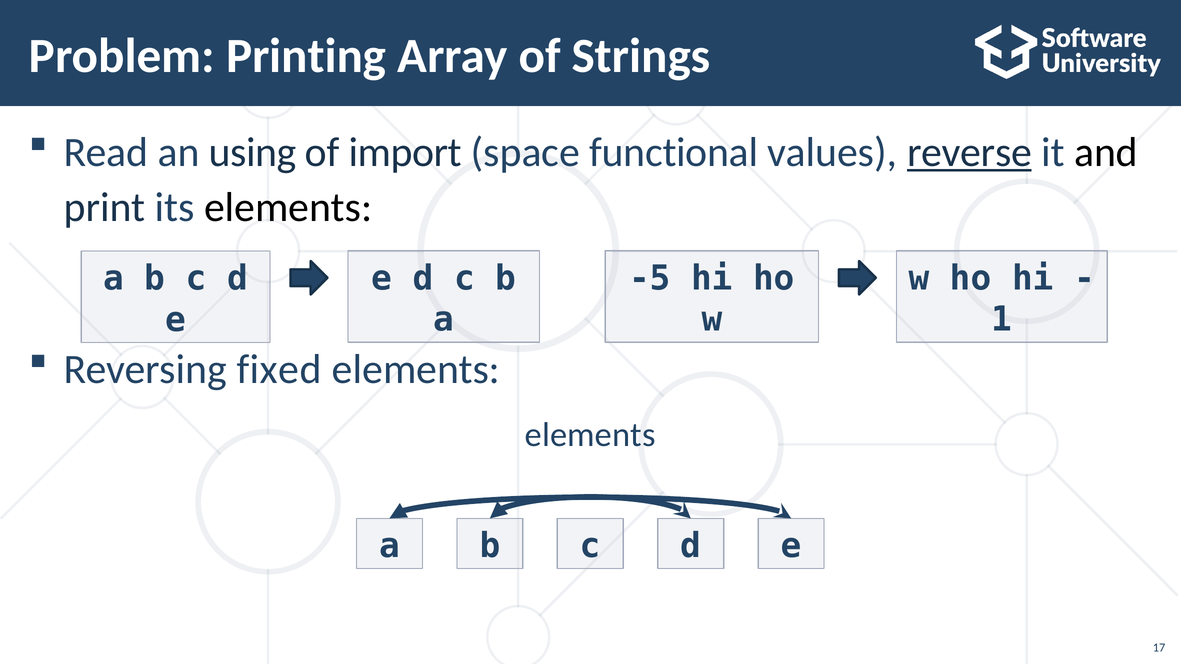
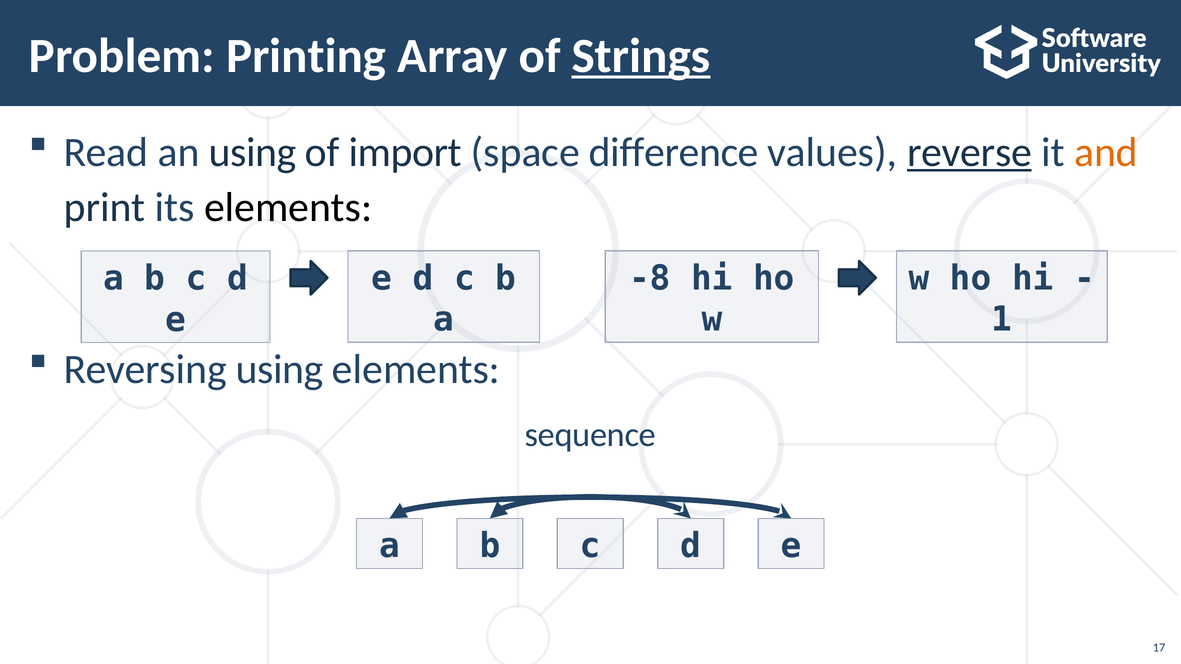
Strings underline: none -> present
functional: functional -> difference
and colour: black -> orange
-5: -5 -> -8
Reversing fixed: fixed -> using
elements at (590, 435): elements -> sequence
